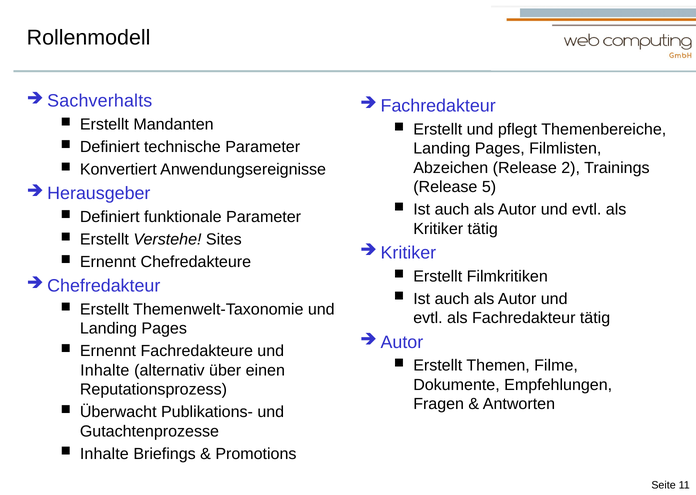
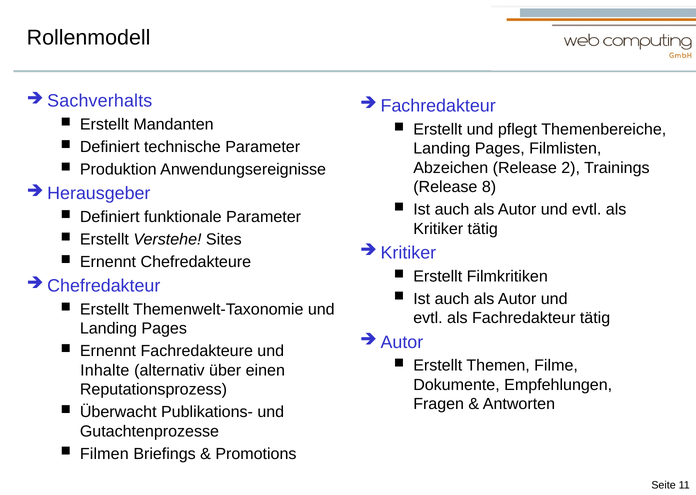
Konvertiert: Konvertiert -> Produktion
5: 5 -> 8
Inhalte at (104, 454): Inhalte -> Filmen
